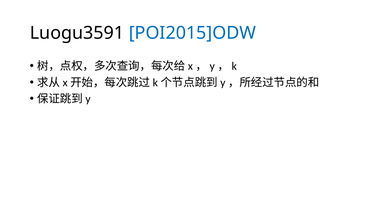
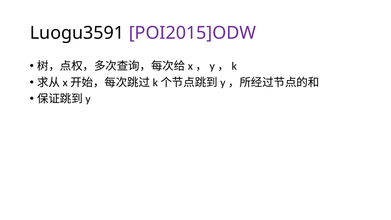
POI2015]ODW colour: blue -> purple
